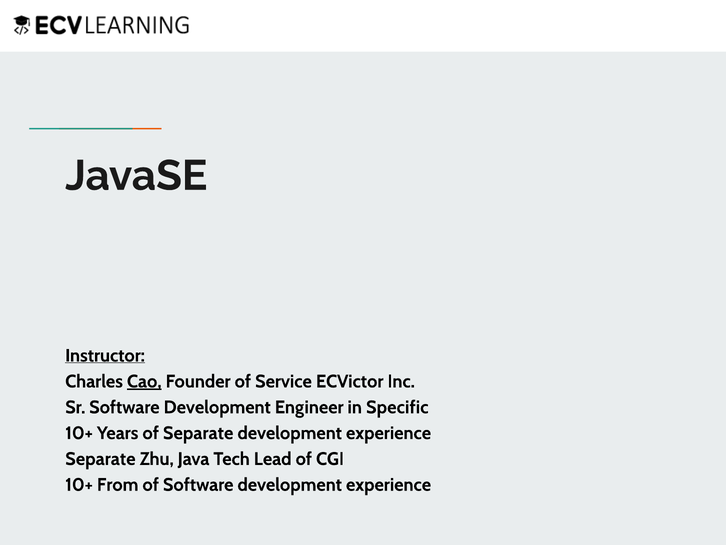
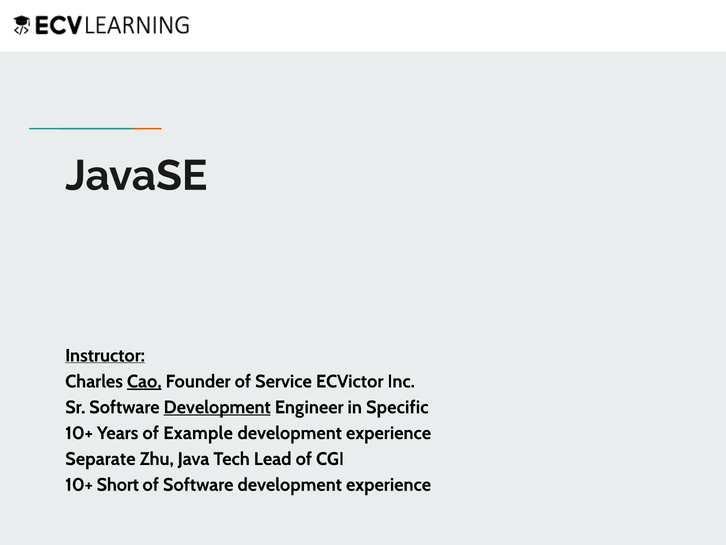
Development at (217, 407) underline: none -> present
of Separate: Separate -> Example
From: From -> Short
